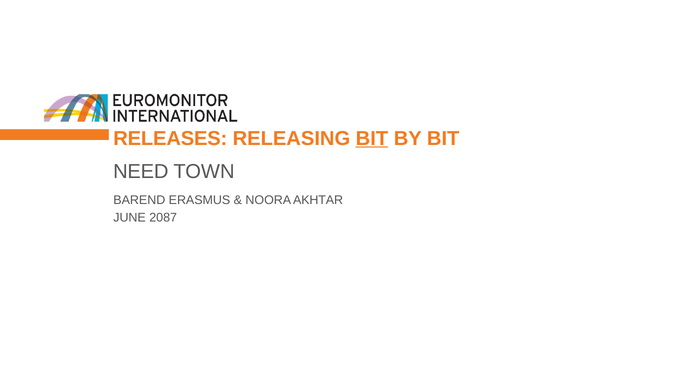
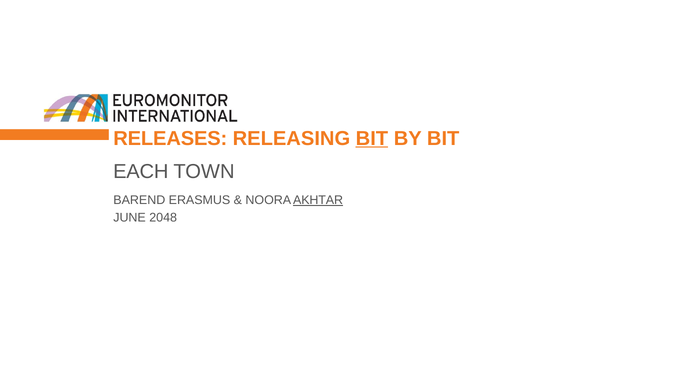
NEED: NEED -> EACH
AKHTAR underline: none -> present
2087: 2087 -> 2048
